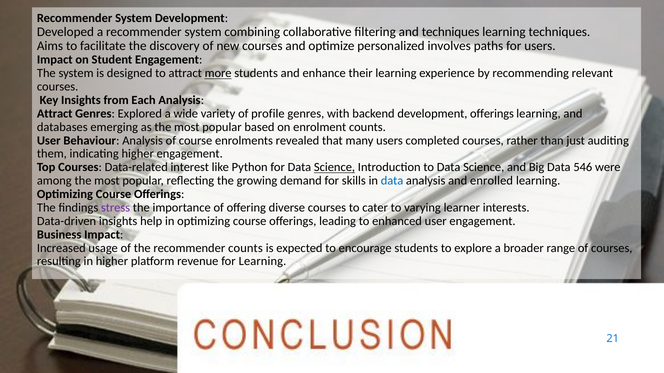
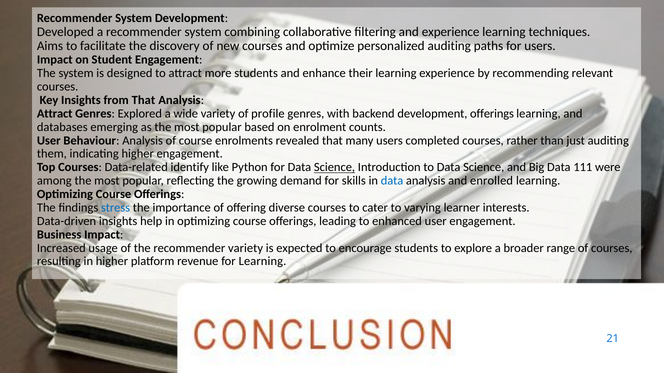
and techniques: techniques -> experience
personalized involves: involves -> auditing
more underline: present -> none
from Each: Each -> That
interest: interest -> identify
546: 546 -> 111
stress colour: purple -> blue
recommender counts: counts -> variety
